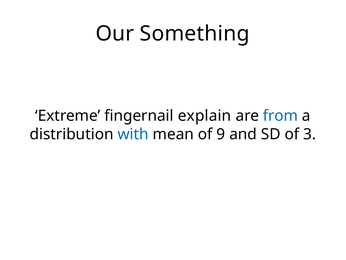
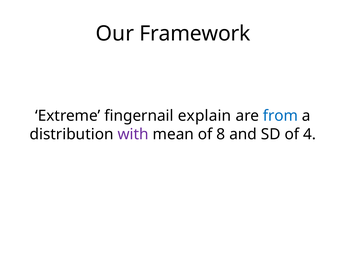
Something: Something -> Framework
with colour: blue -> purple
9: 9 -> 8
3: 3 -> 4
